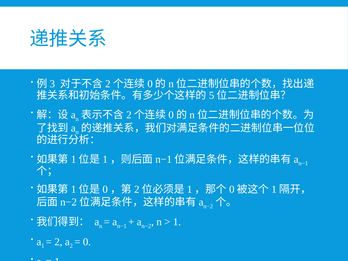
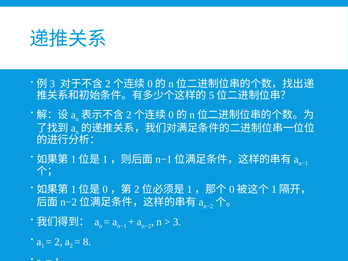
1 at (177, 222): 1 -> 3
0 at (87, 242): 0 -> 8
